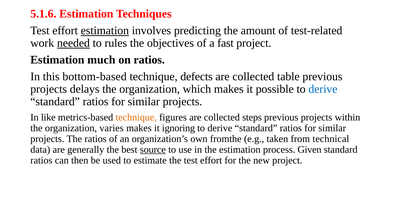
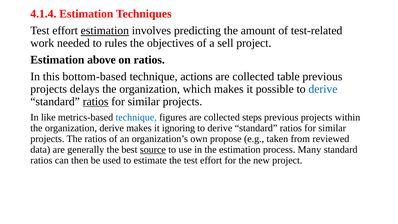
5.1.6: 5.1.6 -> 4.1.4
needed underline: present -> none
fast: fast -> sell
much: much -> above
defects: defects -> actions
ratios at (96, 101) underline: none -> present
technique at (136, 117) colour: orange -> blue
organization varies: varies -> derive
fromthe: fromthe -> propose
technical: technical -> reviewed
Given: Given -> Many
